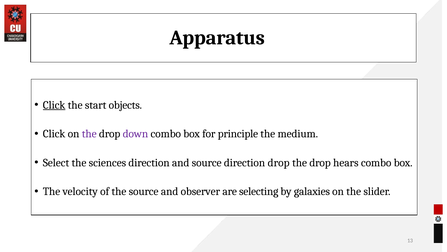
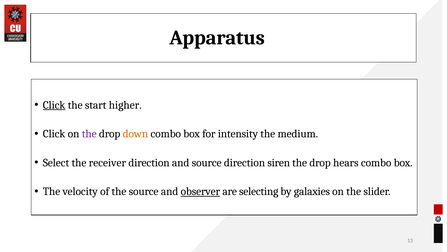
objects: objects -> higher
down colour: purple -> orange
principle: principle -> intensity
sciences: sciences -> receiver
direction drop: drop -> siren
observer underline: none -> present
